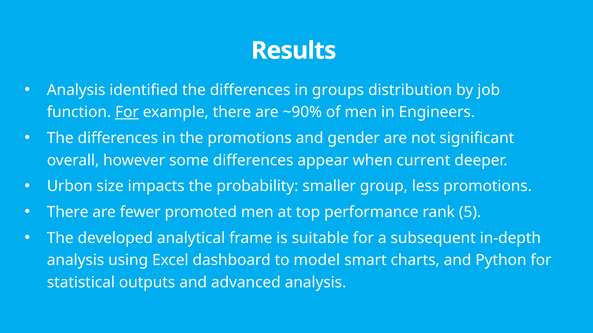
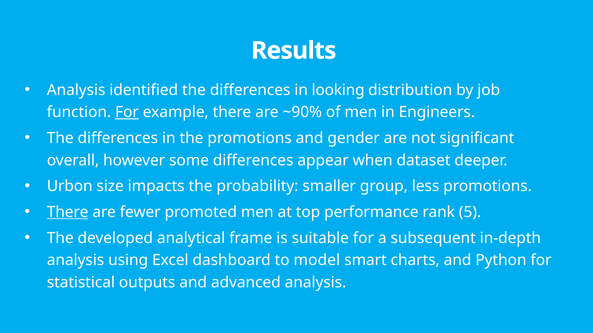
groups: groups -> looking
current: current -> dataset
There at (68, 212) underline: none -> present
